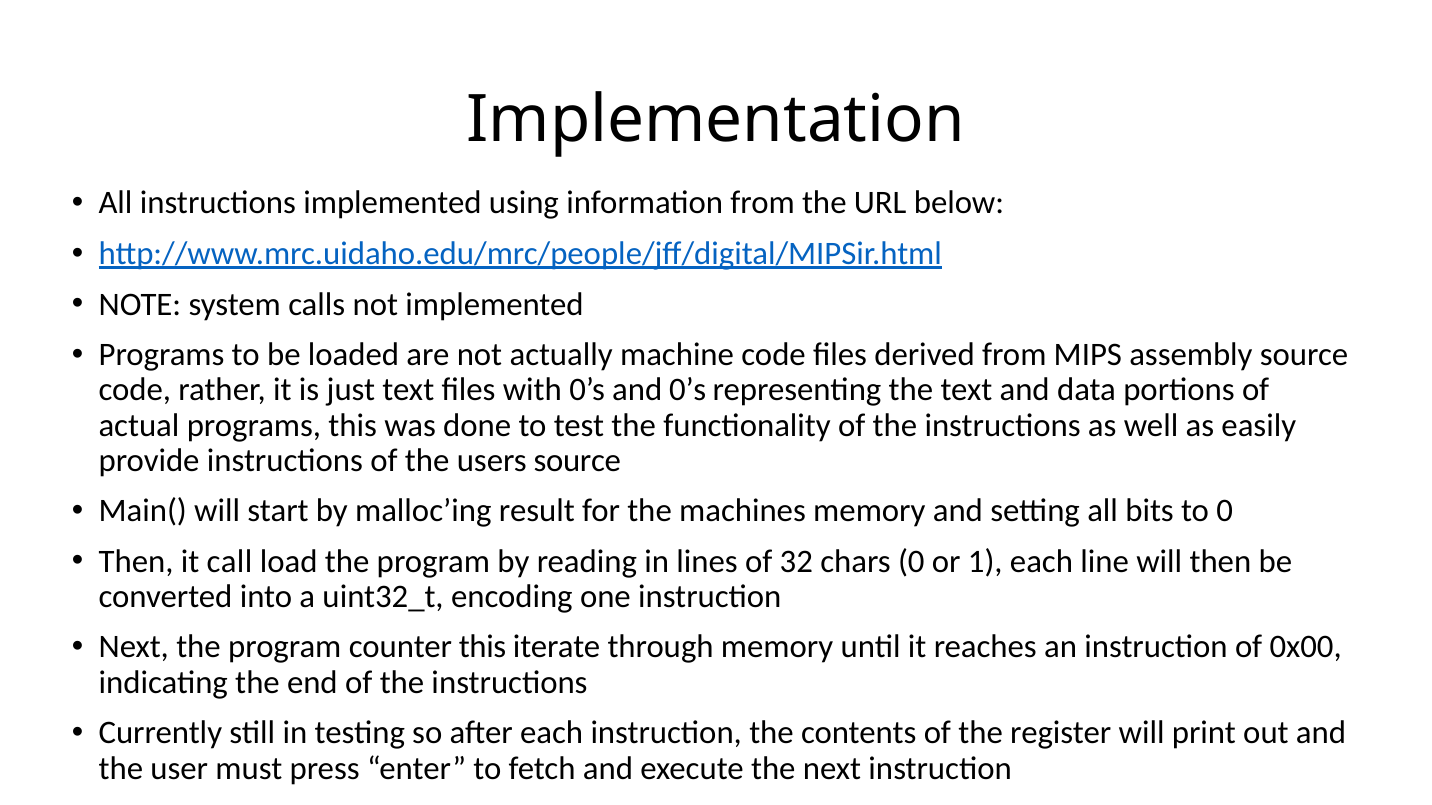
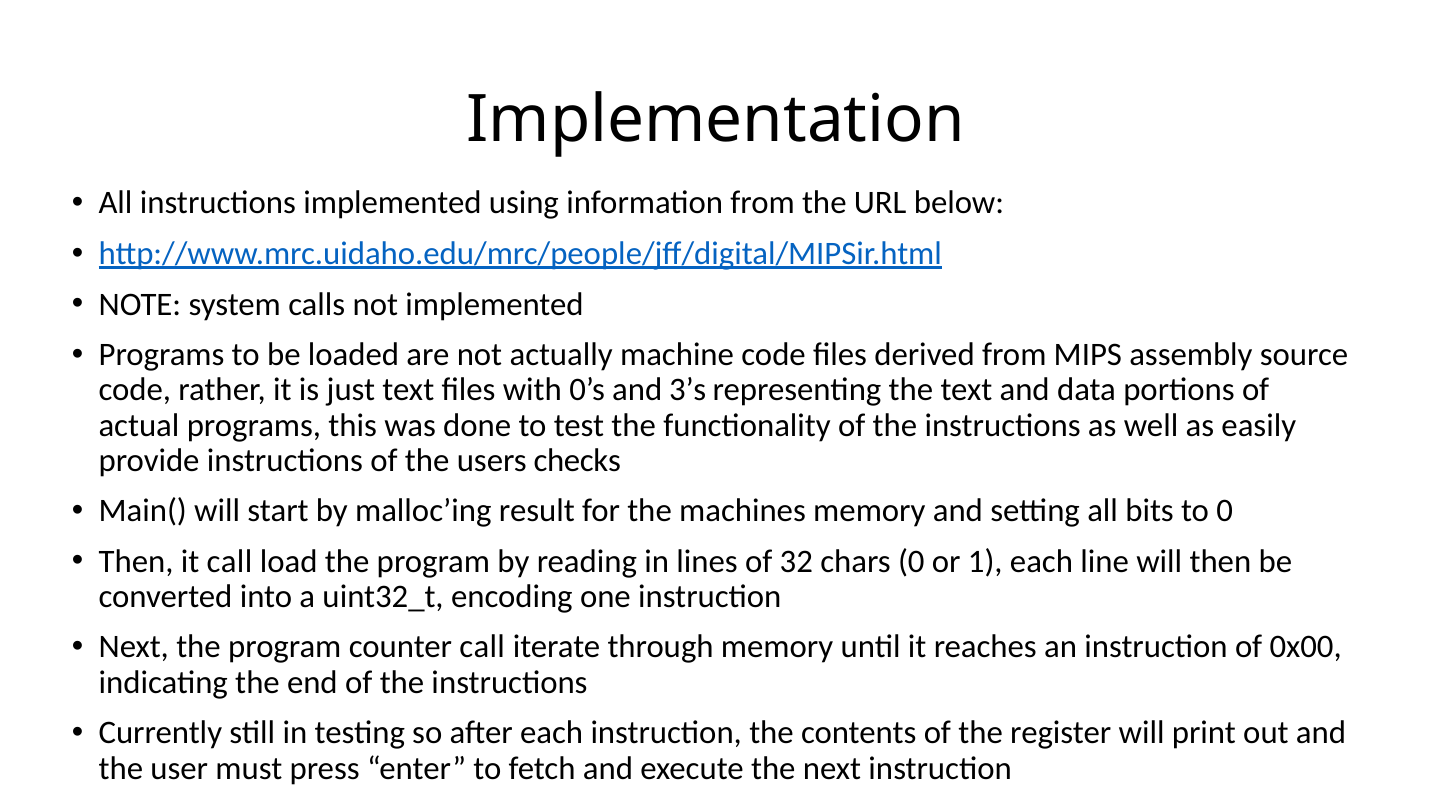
and 0’s: 0’s -> 3’s
users source: source -> checks
counter this: this -> call
